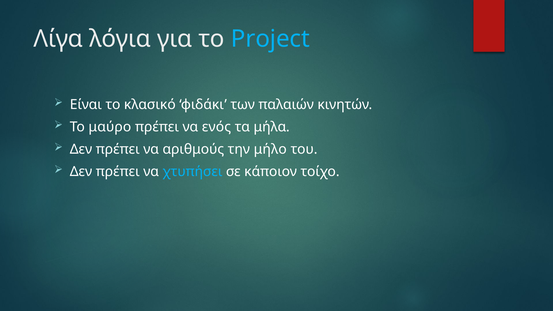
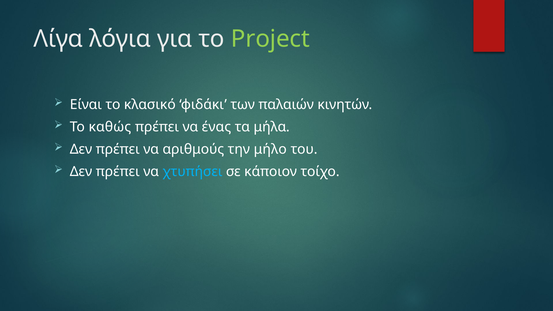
Project colour: light blue -> light green
μαύρο: μαύρο -> καθώς
ενός: ενός -> ένας
